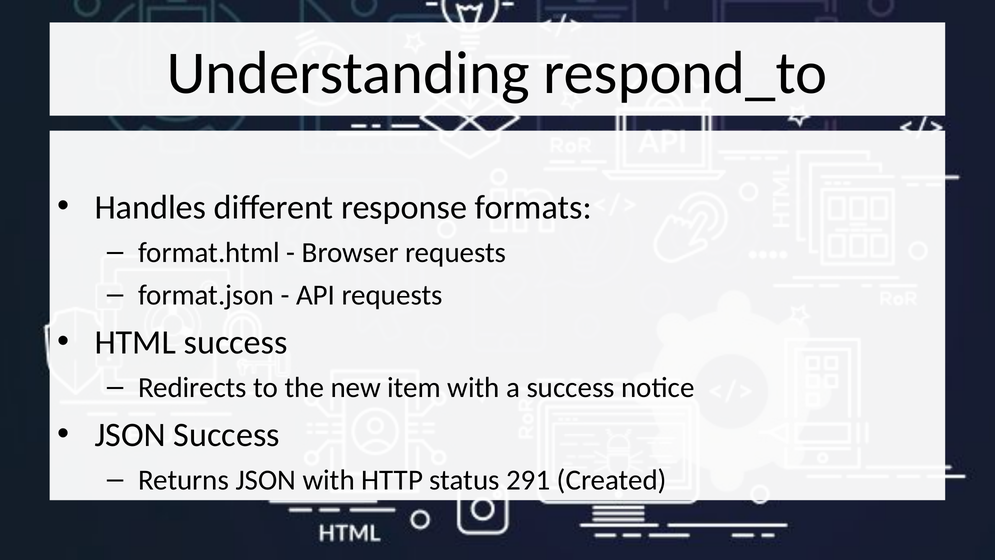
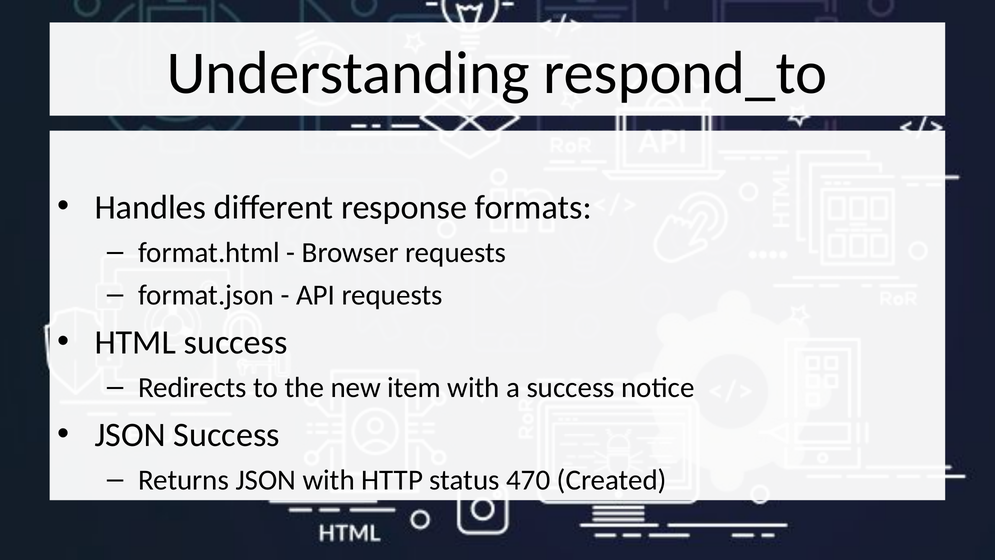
291: 291 -> 470
